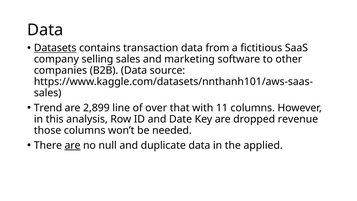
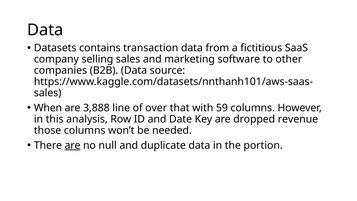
Datasets underline: present -> none
Trend: Trend -> When
2,899: 2,899 -> 3,888
11: 11 -> 59
applied: applied -> portion
